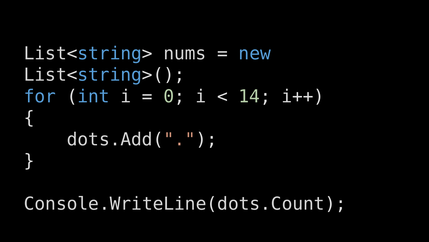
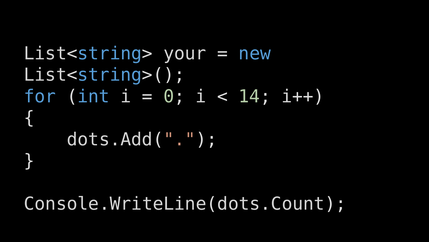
nums: nums -> your
